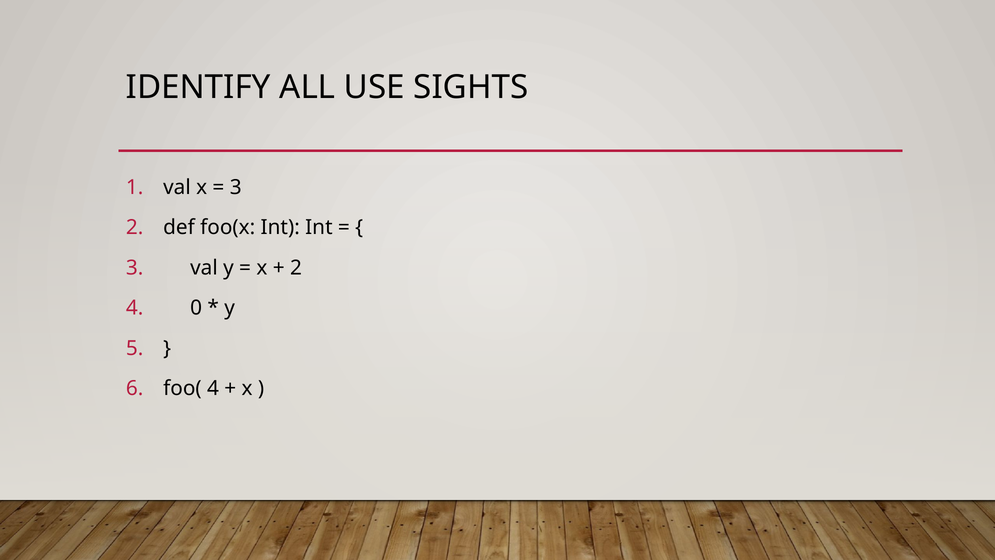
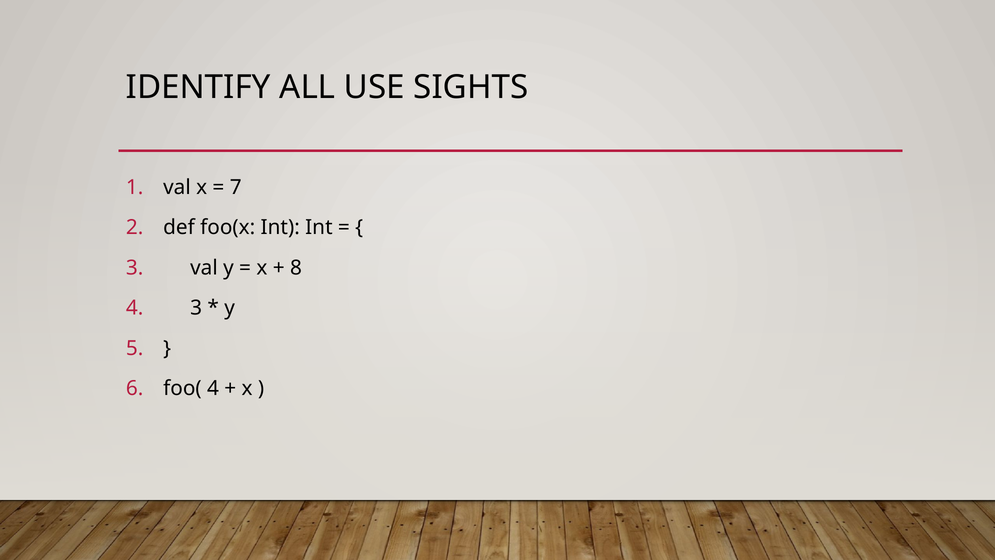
3 at (236, 187): 3 -> 7
2 at (296, 268): 2 -> 8
4 0: 0 -> 3
